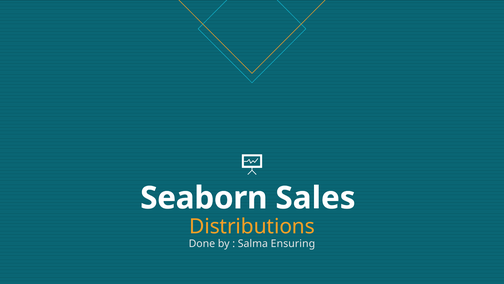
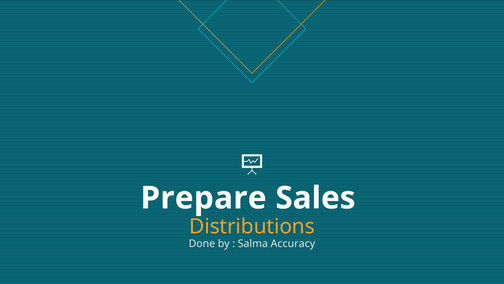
Seaborn: Seaborn -> Prepare
Ensuring: Ensuring -> Accuracy
